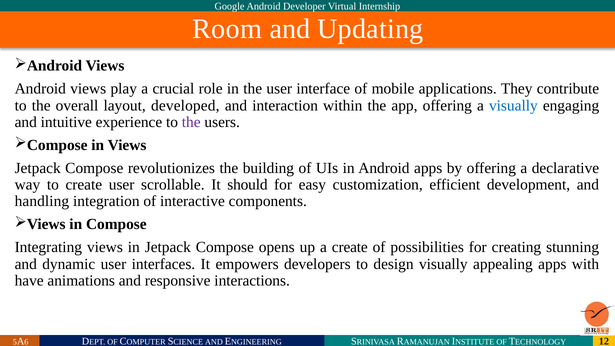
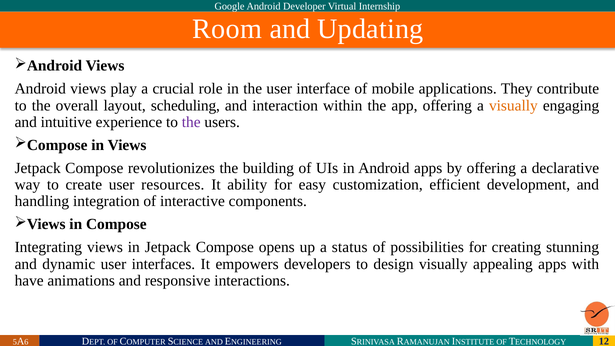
developed: developed -> scheduling
visually at (513, 105) colour: blue -> orange
scrollable: scrollable -> resources
should: should -> ability
a create: create -> status
